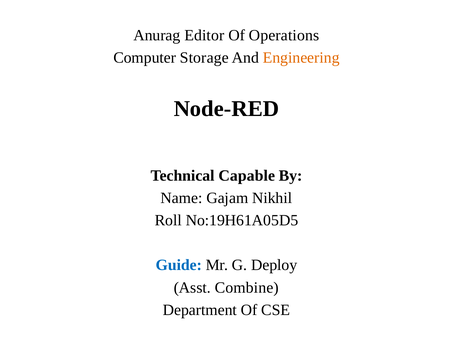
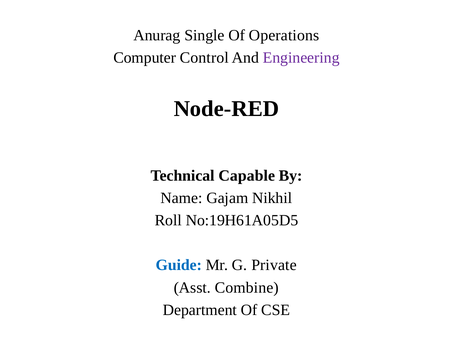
Editor: Editor -> Single
Storage: Storage -> Control
Engineering colour: orange -> purple
Deploy: Deploy -> Private
